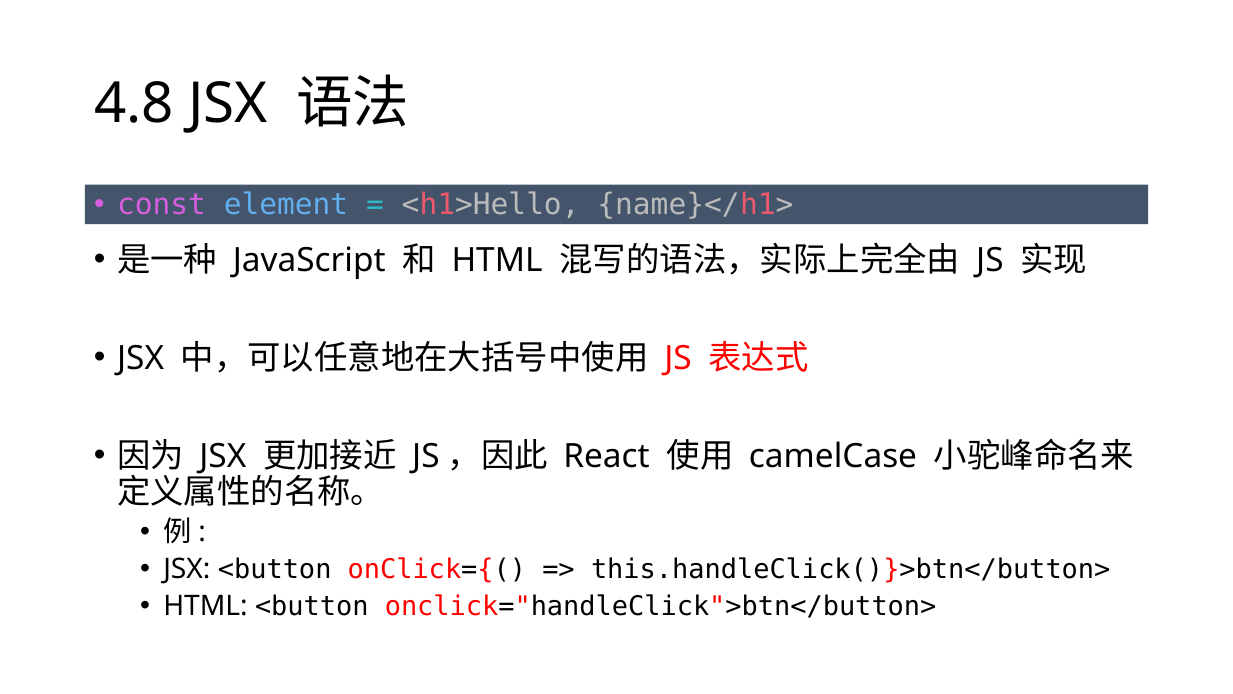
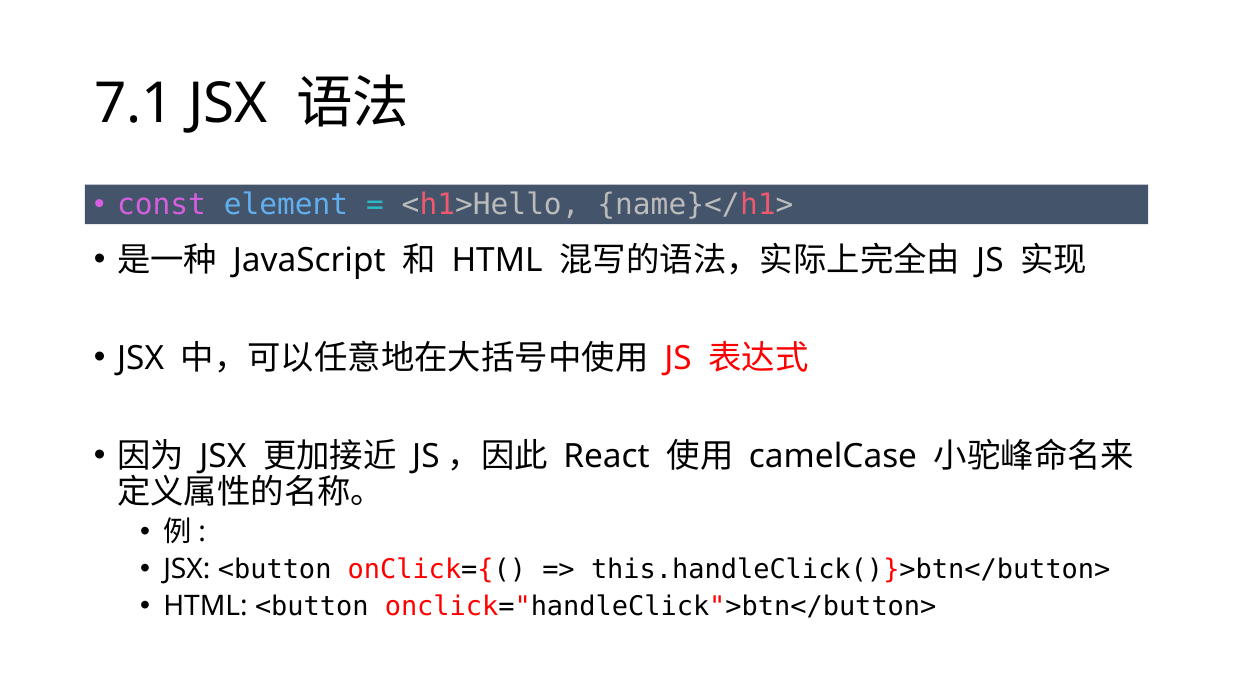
4.8: 4.8 -> 7.1
